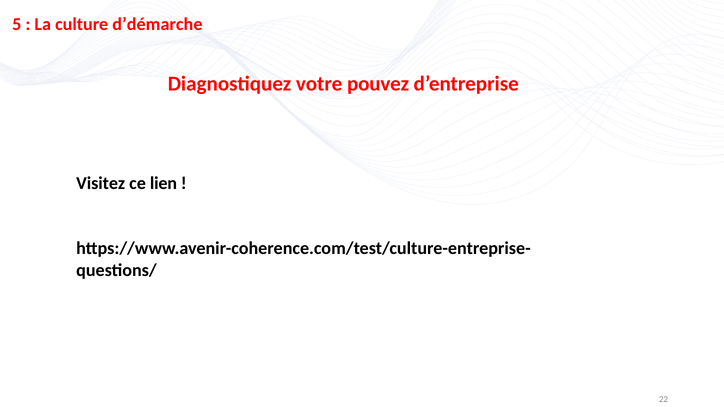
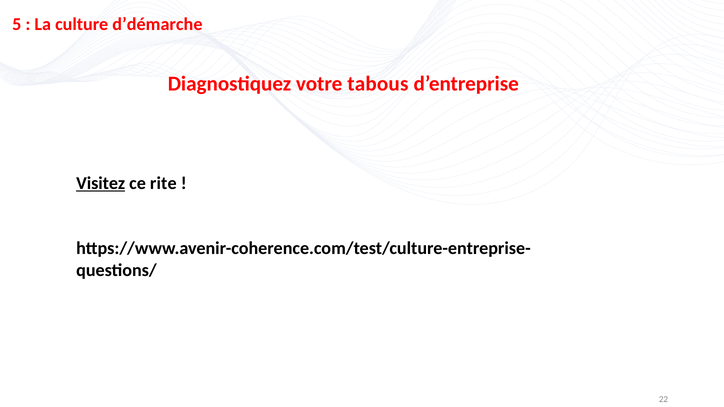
pouvez: pouvez -> tabous
Visitez underline: none -> present
lien: lien -> rite
